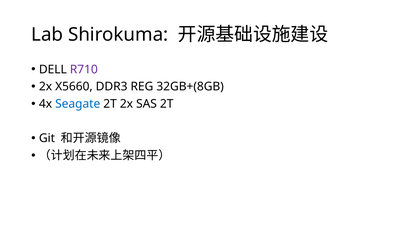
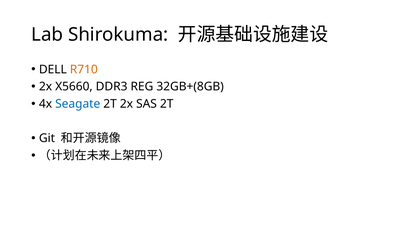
R710 colour: purple -> orange
